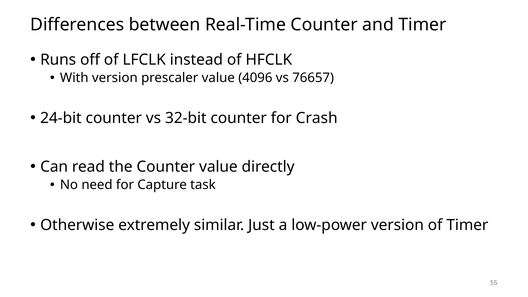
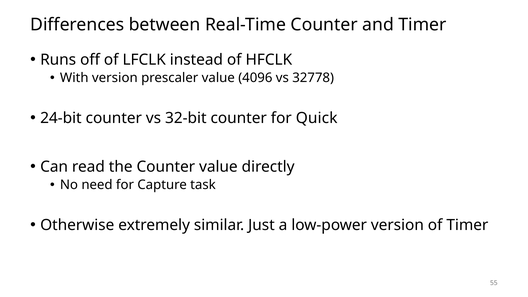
76657: 76657 -> 32778
Crash: Crash -> Quick
